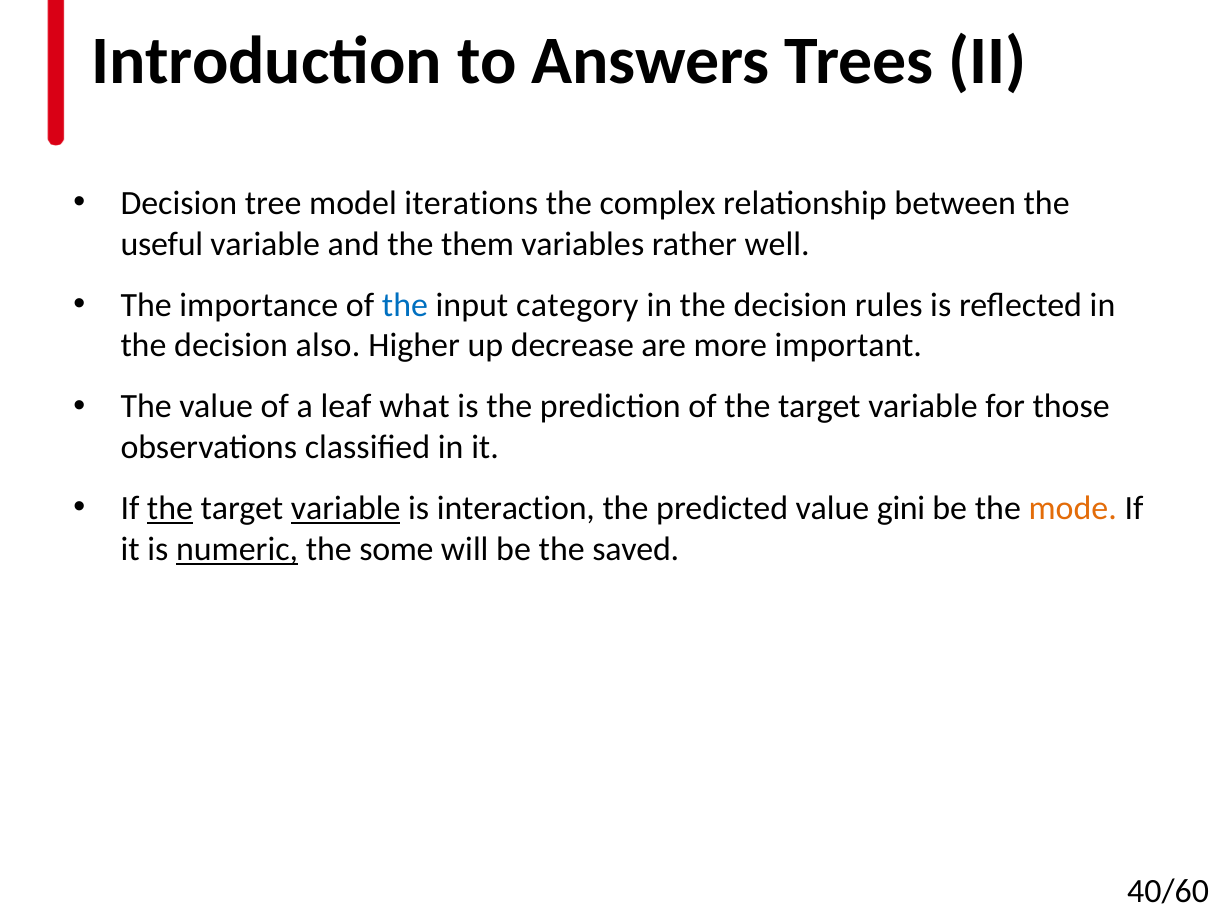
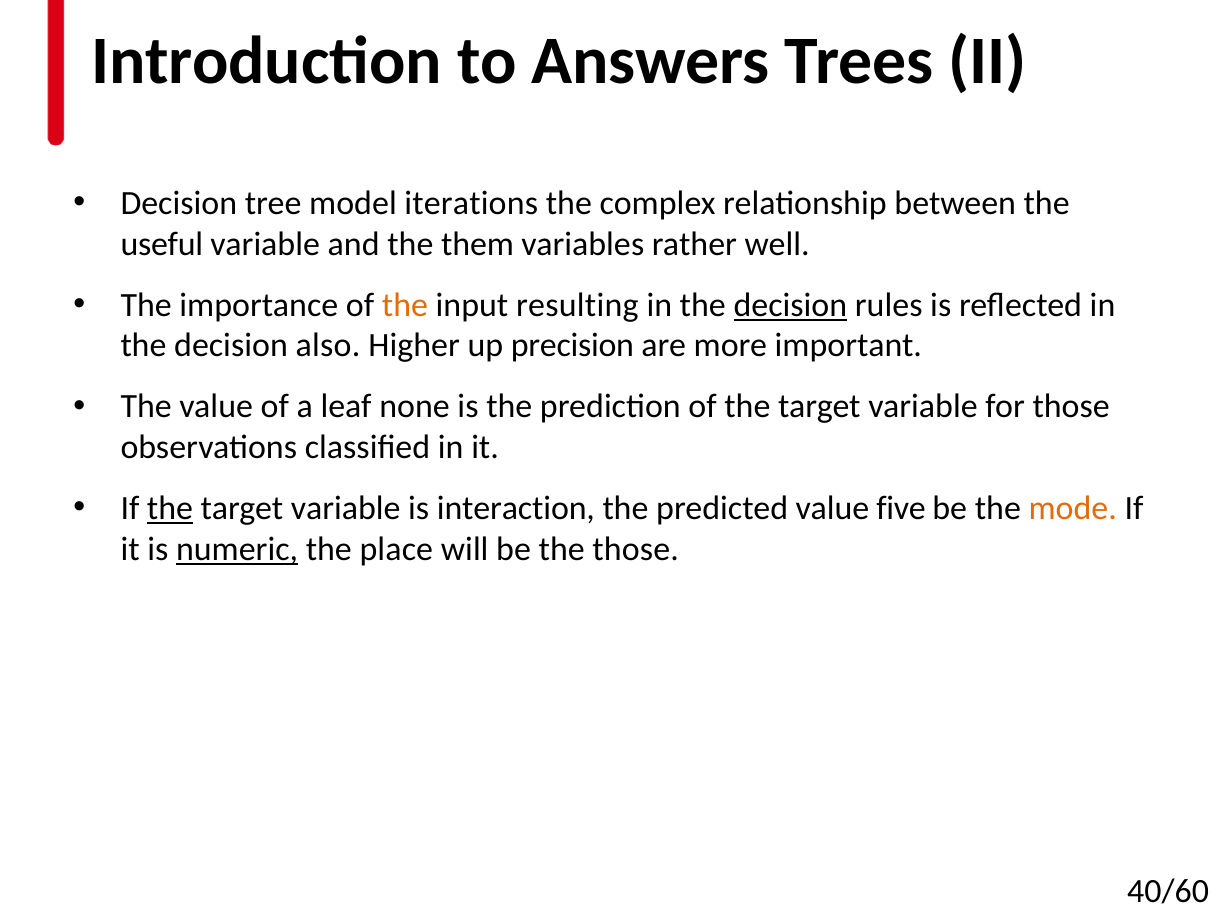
the at (405, 305) colour: blue -> orange
category: category -> resulting
decision at (790, 305) underline: none -> present
decrease: decrease -> precision
what: what -> none
variable at (346, 508) underline: present -> none
gini: gini -> five
some: some -> place
the saved: saved -> those
